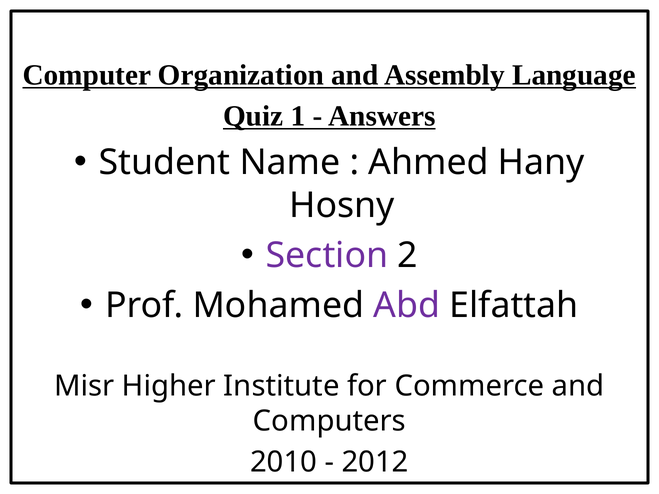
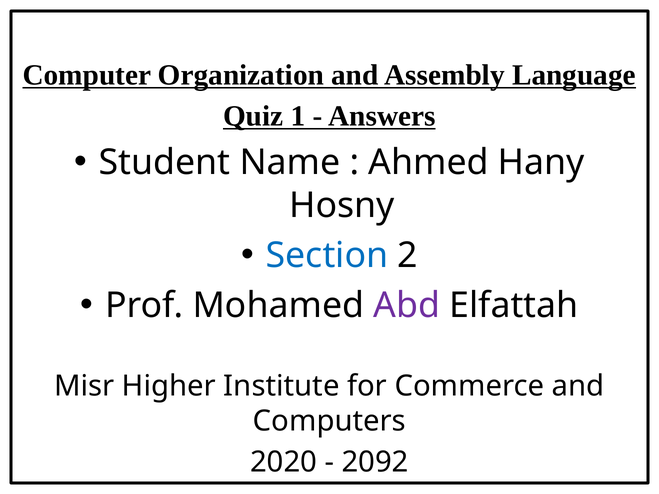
Section colour: purple -> blue
2010: 2010 -> 2020
2012: 2012 -> 2092
